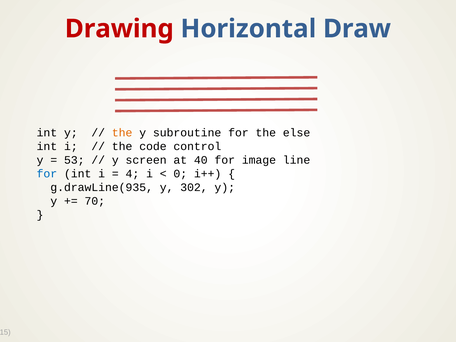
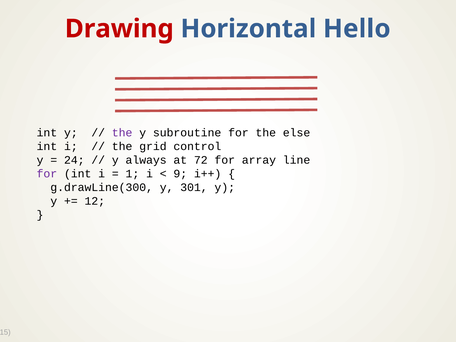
Draw: Draw -> Hello
the at (122, 133) colour: orange -> purple
code: code -> grid
53: 53 -> 24
screen: screen -> always
40: 40 -> 72
image: image -> array
for at (47, 174) colour: blue -> purple
4: 4 -> 1
0: 0 -> 9
g.drawLine(935: g.drawLine(935 -> g.drawLine(300
302: 302 -> 301
70: 70 -> 12
